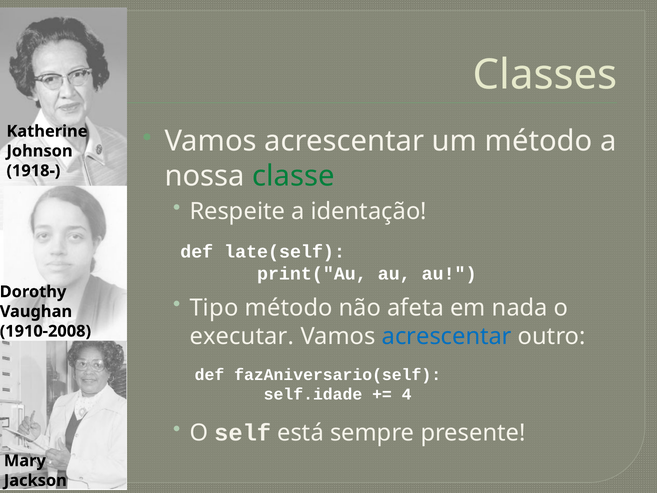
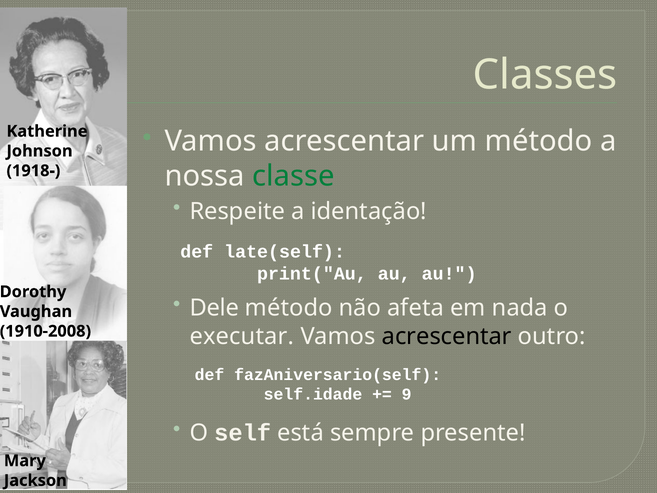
Tipo: Tipo -> Dele
acrescentar at (447, 336) colour: blue -> black
4: 4 -> 9
